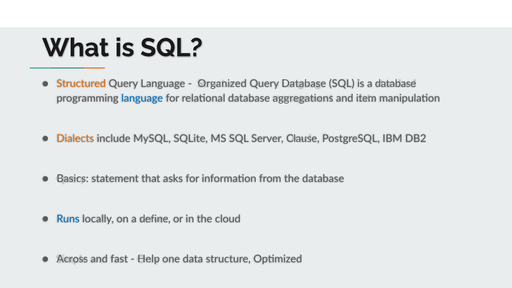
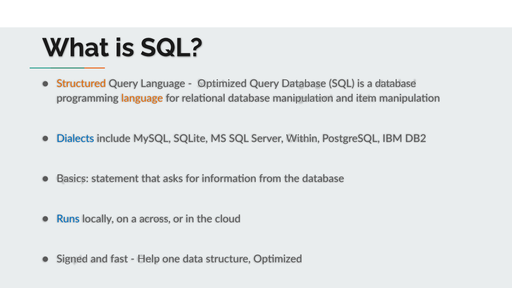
Organized at (222, 84): Organized -> Optimized
language at (142, 98) colour: blue -> orange
database aggregations: aggregations -> manipulation
Dialects colour: orange -> blue
Clause: Clause -> Within
define: define -> across
Across: Across -> Signed
